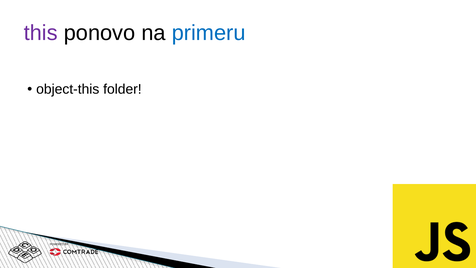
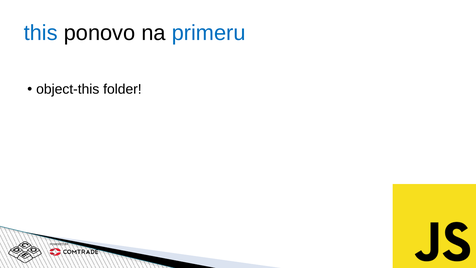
this colour: purple -> blue
